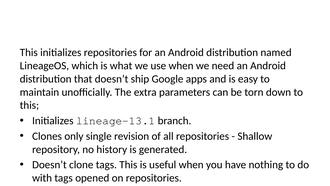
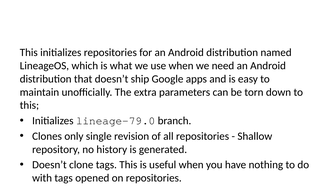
lineage-13.1: lineage-13.1 -> lineage-79.0
